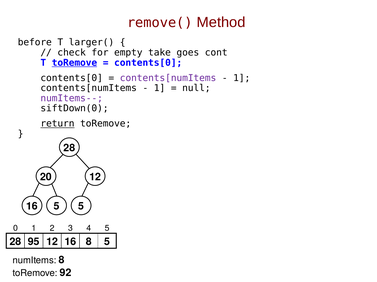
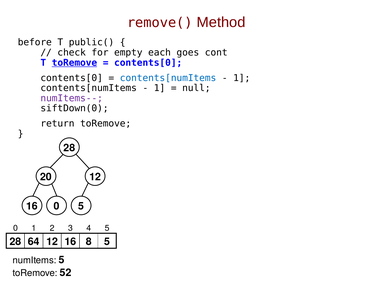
larger(: larger( -> public(
take: take -> each
contents[numItems at (168, 78) colour: purple -> blue
return underline: present -> none
16 5: 5 -> 0
95: 95 -> 64
numItems 8: 8 -> 5
92: 92 -> 52
